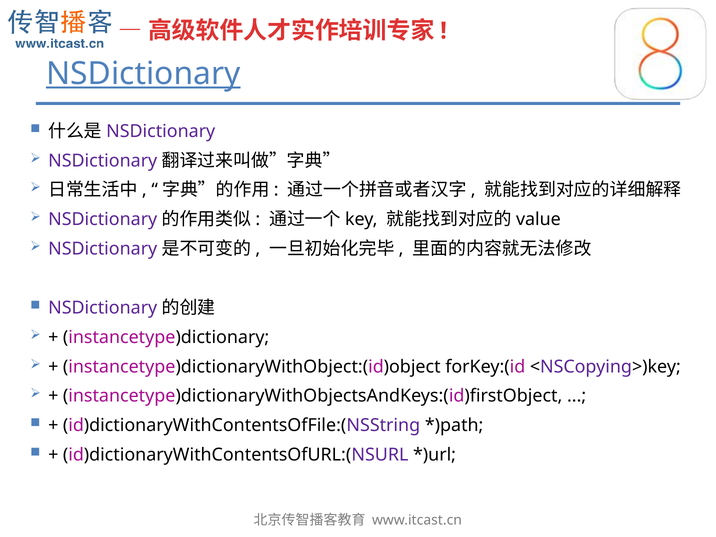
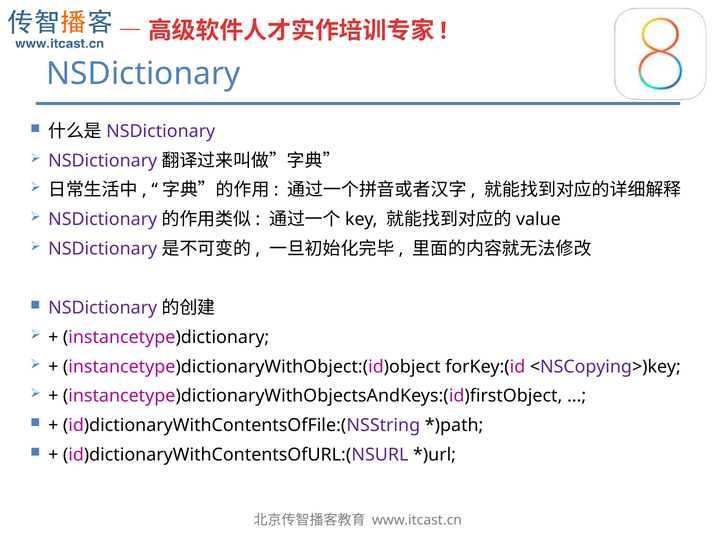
NSDictionary underline: present -> none
